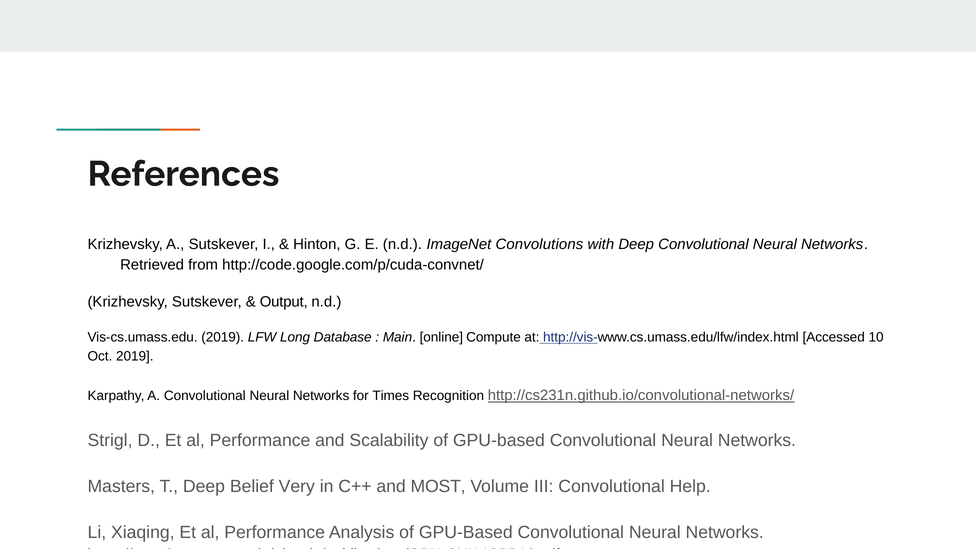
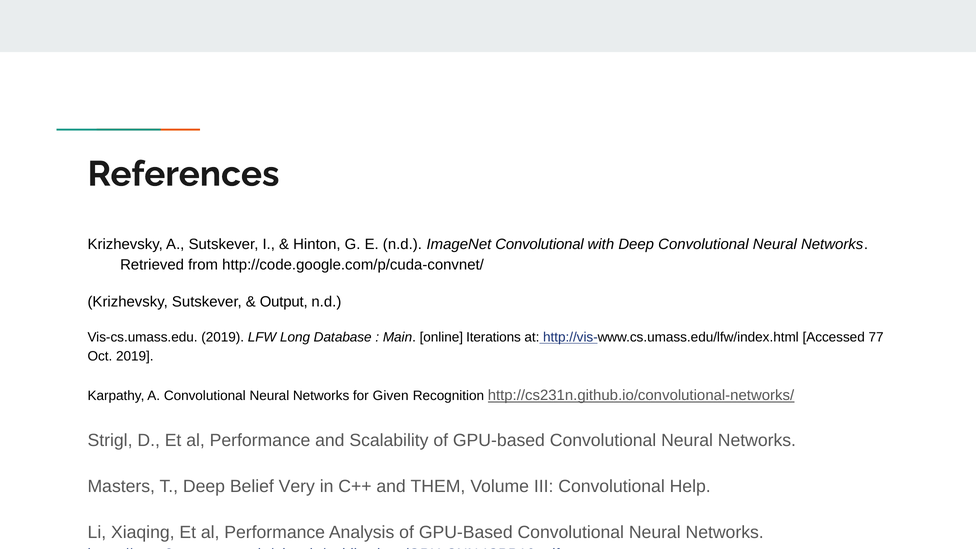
ImageNet Convolutions: Convolutions -> Convolutional
Compute: Compute -> Iterations
10: 10 -> 77
Times: Times -> Given
MOST: MOST -> THEM
